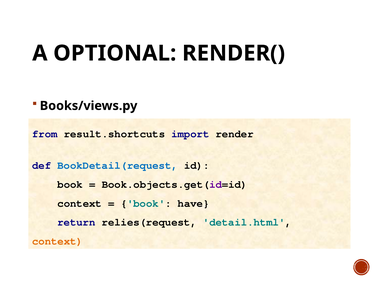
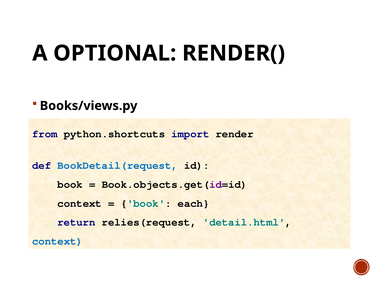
result.shortcuts: result.shortcuts -> python.shortcuts
have: have -> each
context at (57, 241) colour: orange -> blue
